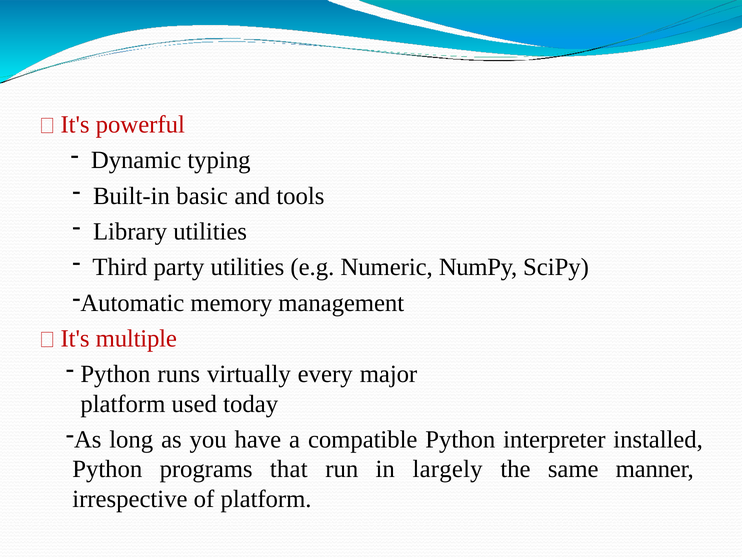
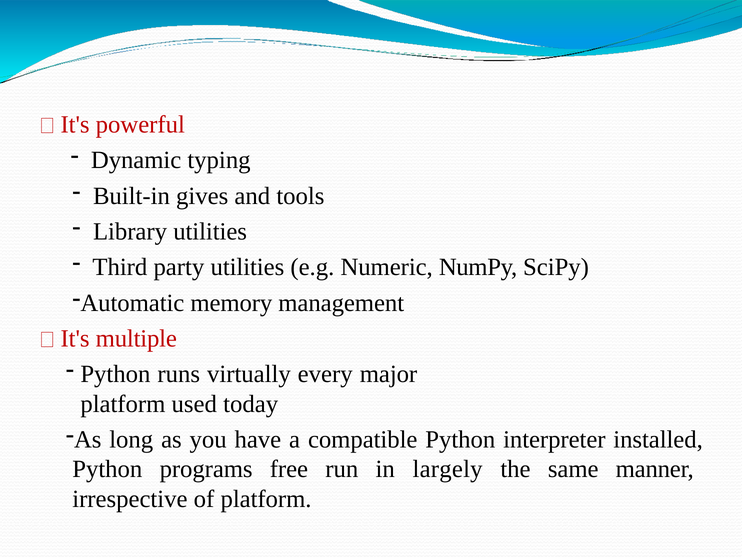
basic: basic -> gives
that: that -> free
